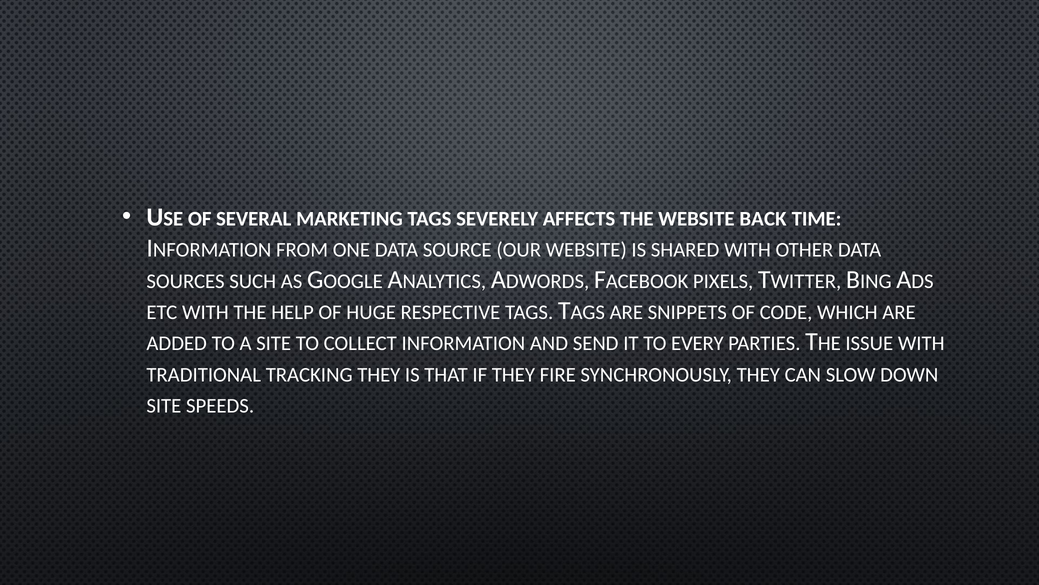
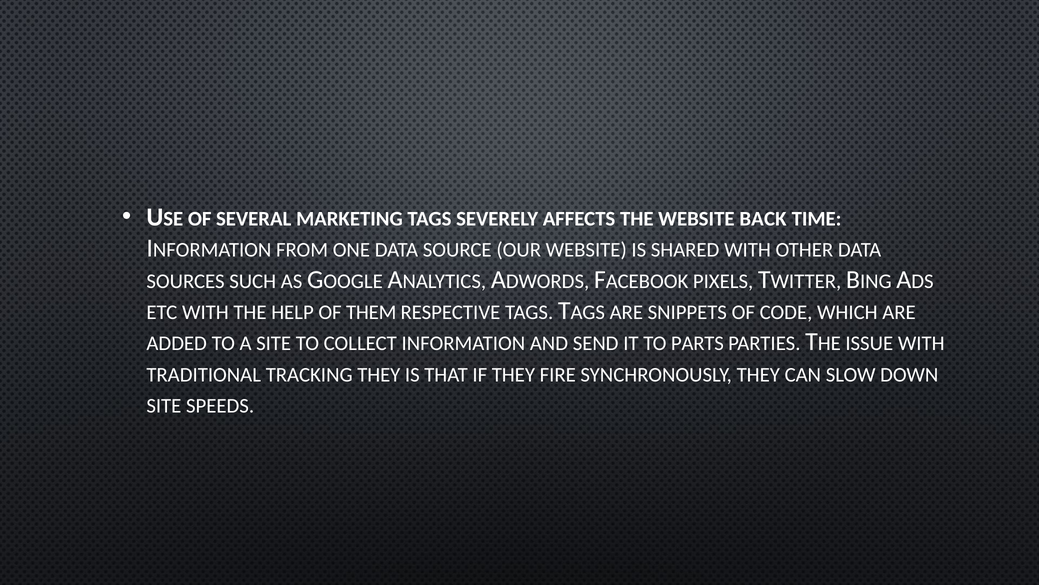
HUGE: HUGE -> THEM
EVERY: EVERY -> PARTS
